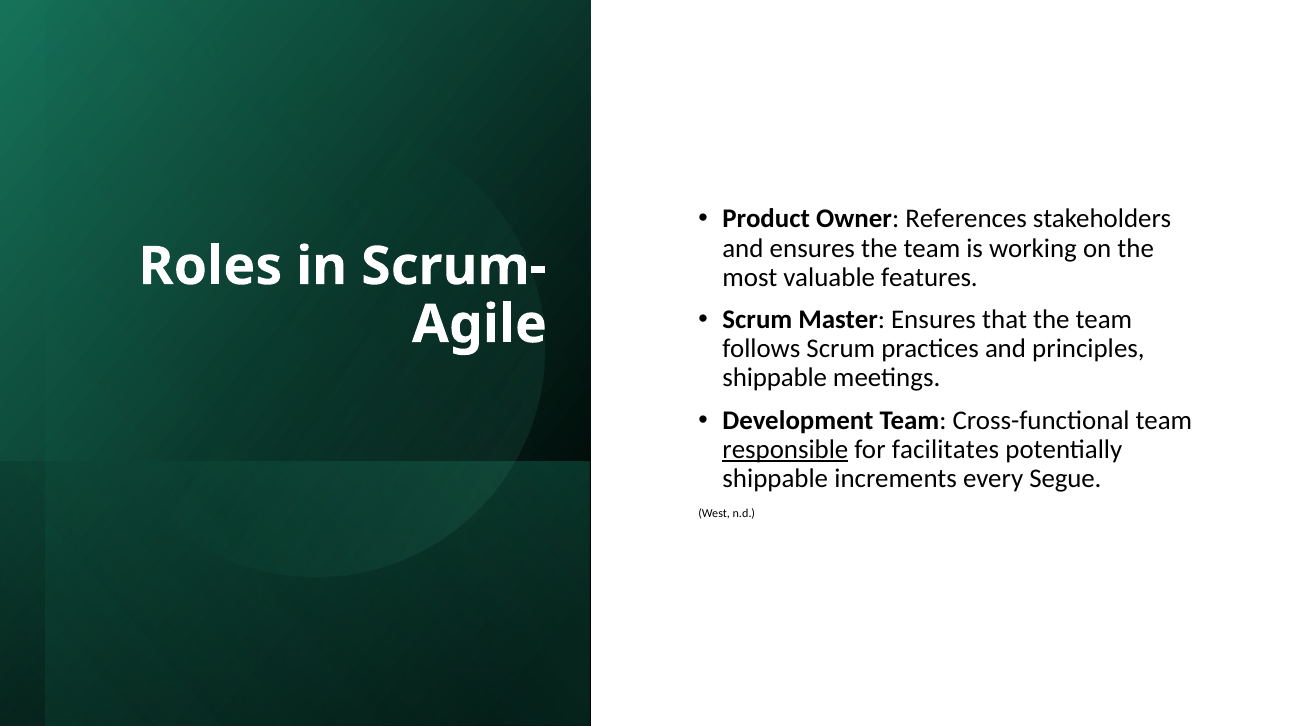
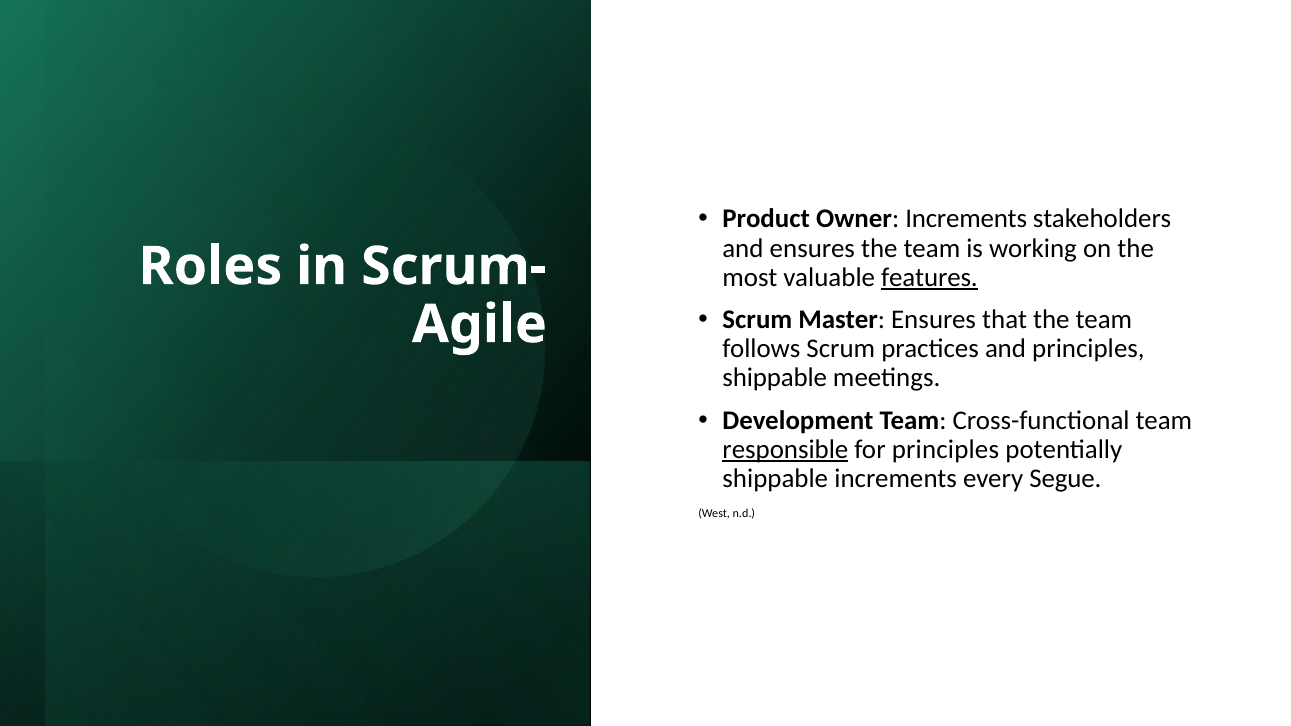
Owner References: References -> Increments
features underline: none -> present
for facilitates: facilitates -> principles
